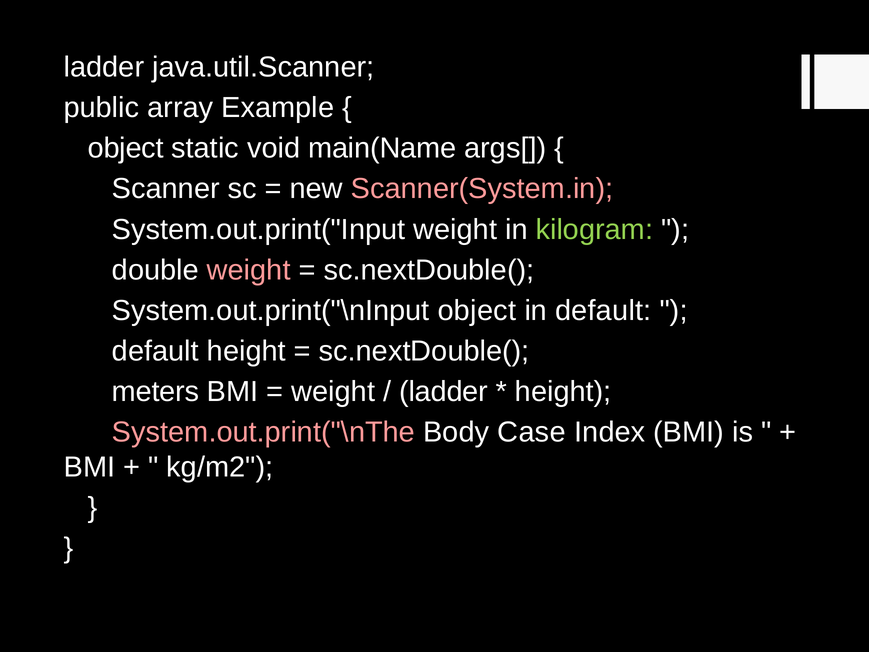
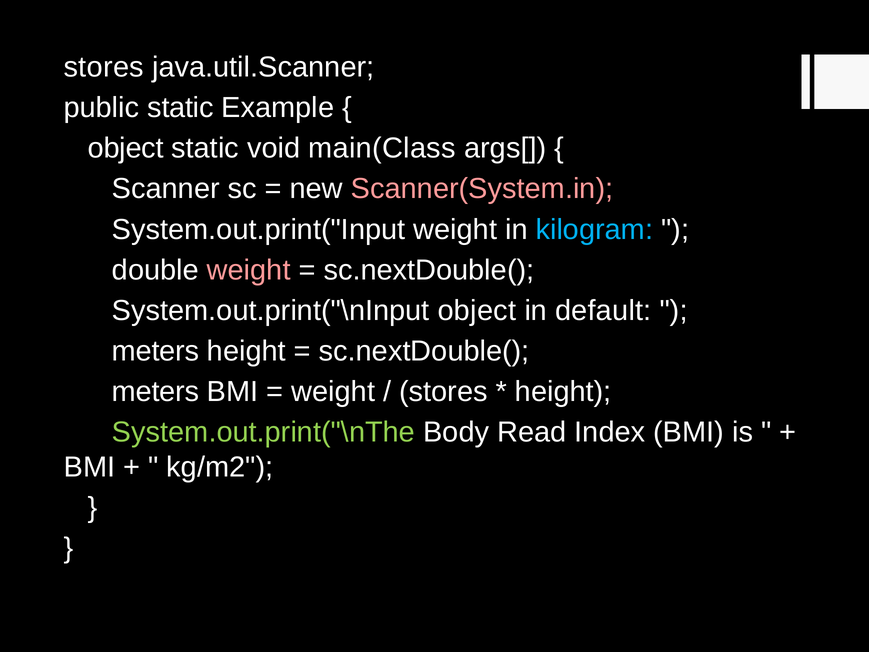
ladder at (104, 67): ladder -> stores
public array: array -> static
main(Name: main(Name -> main(Class
kilogram colour: light green -> light blue
default at (155, 351): default -> meters
ladder at (444, 392): ladder -> stores
System.out.print("\nThe colour: pink -> light green
Case: Case -> Read
